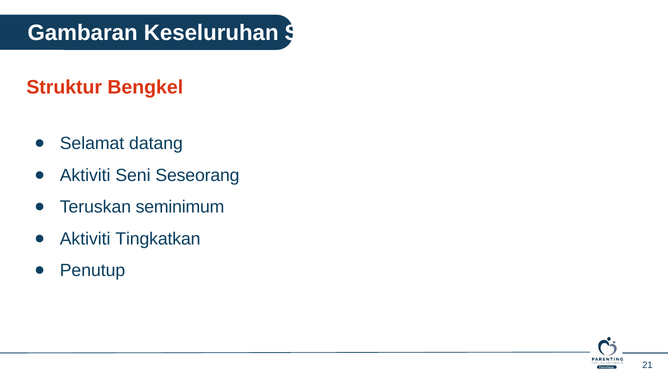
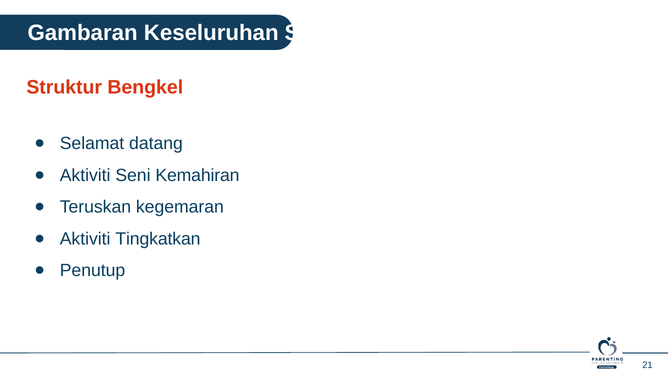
Seseorang: Seseorang -> Kemahiran
seminimum: seminimum -> kegemaran
